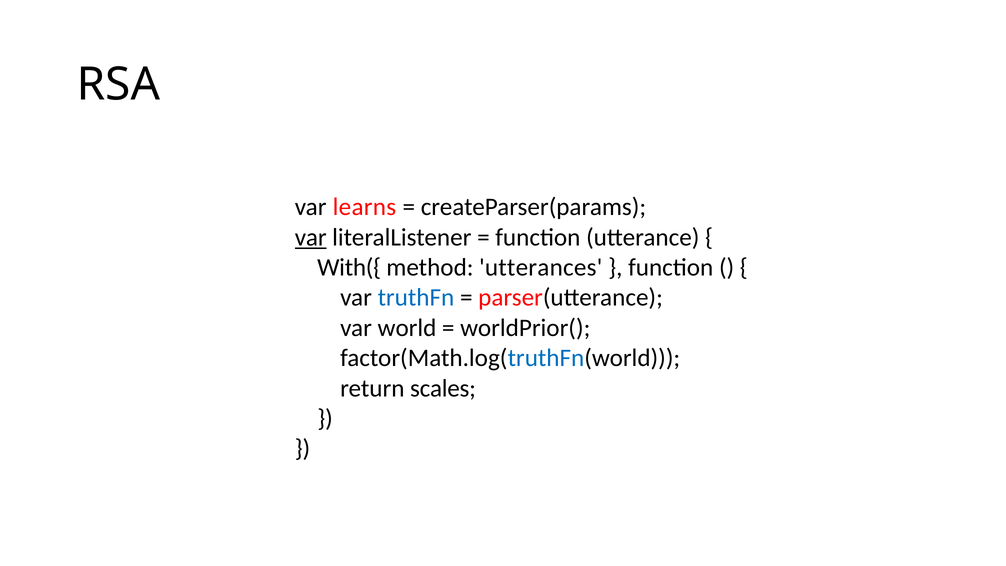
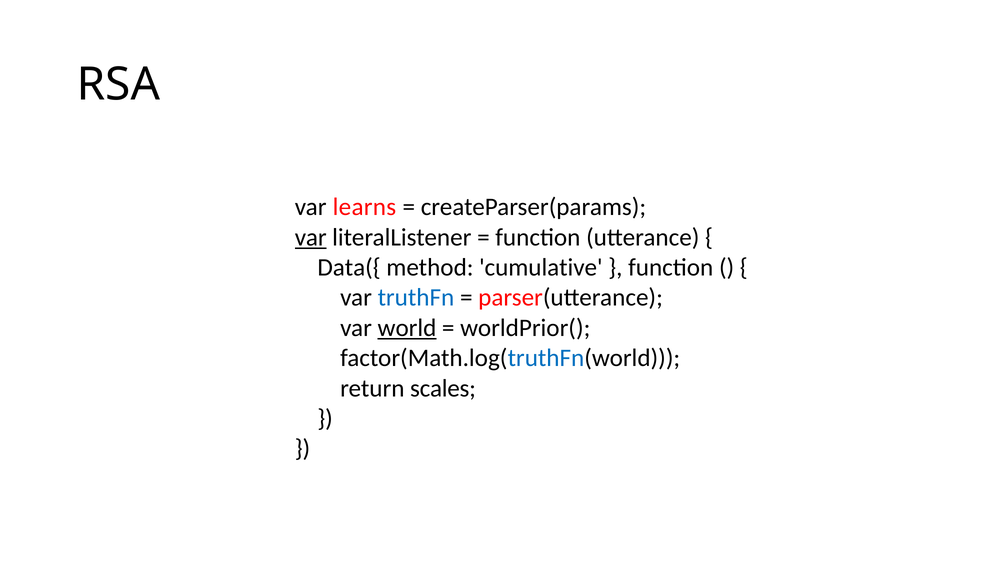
With({: With({ -> Data({
utterances: utterances -> cumulative
world underline: none -> present
